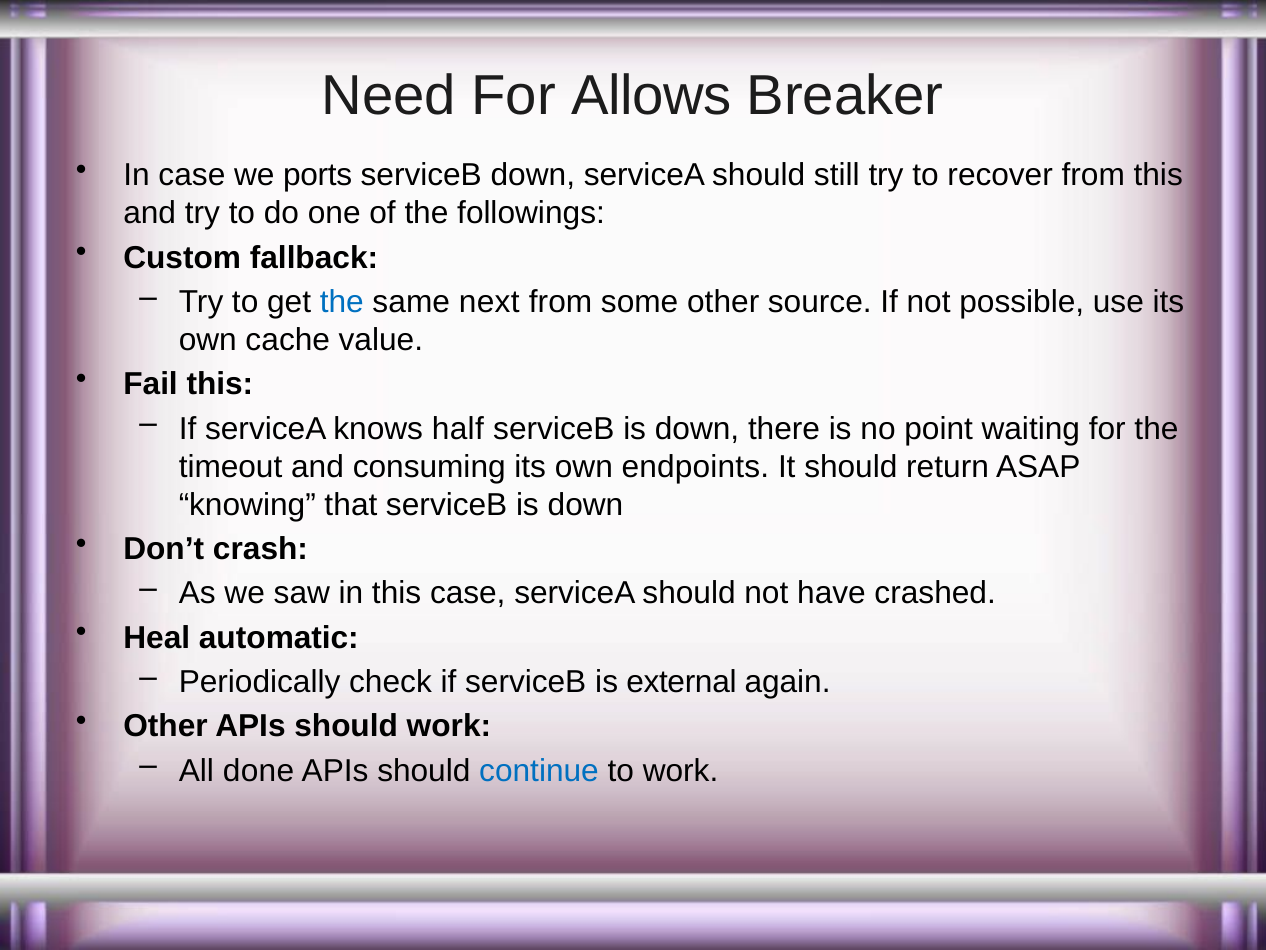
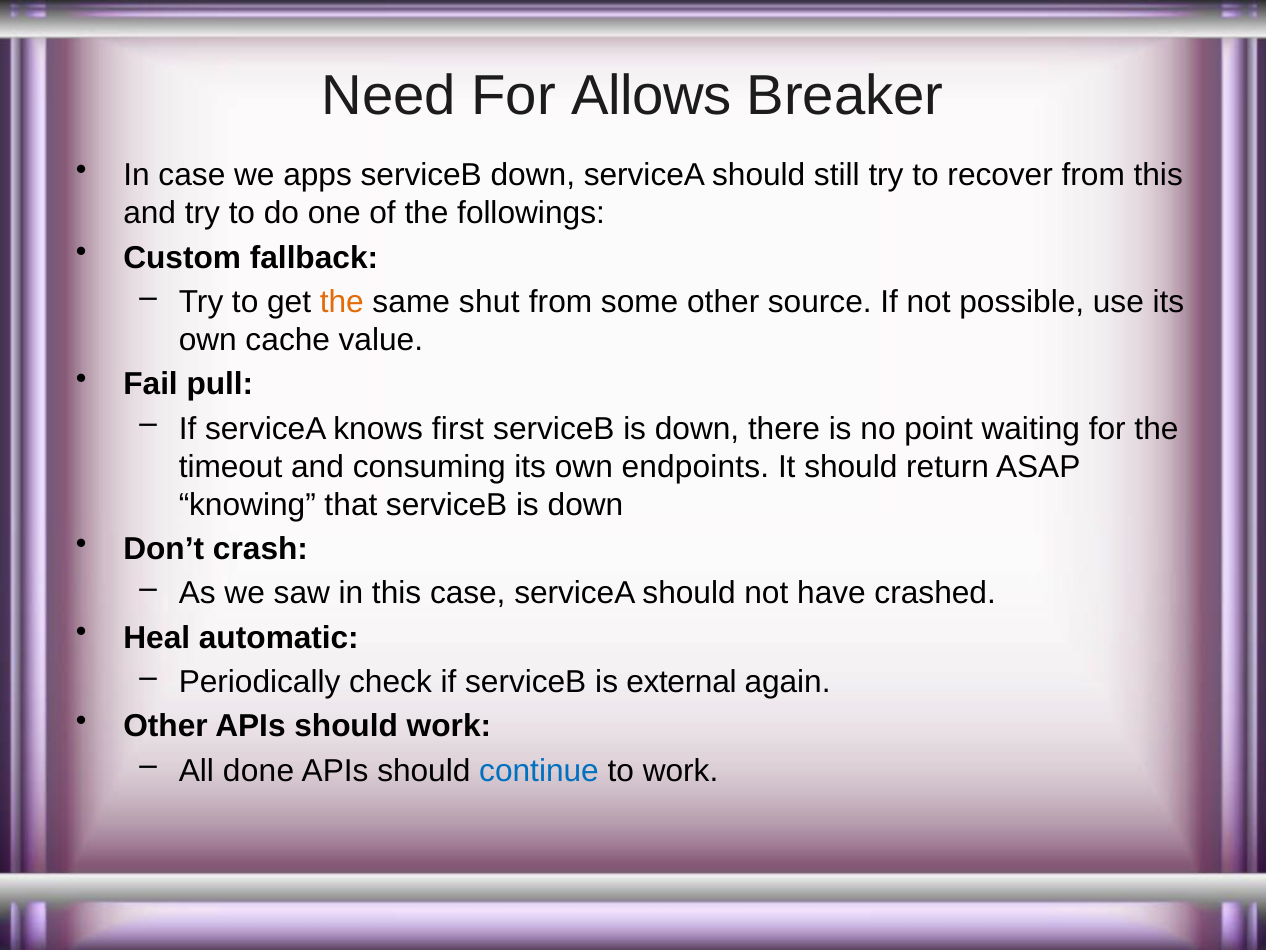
ports: ports -> apps
the at (342, 302) colour: blue -> orange
next: next -> shut
Fail this: this -> pull
half: half -> first
